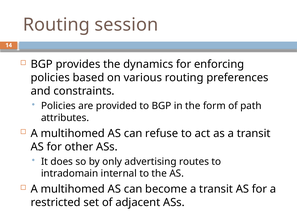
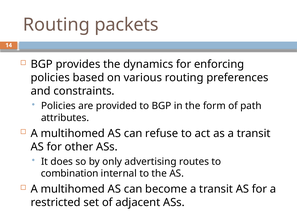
session: session -> packets
intradomain: intradomain -> combination
